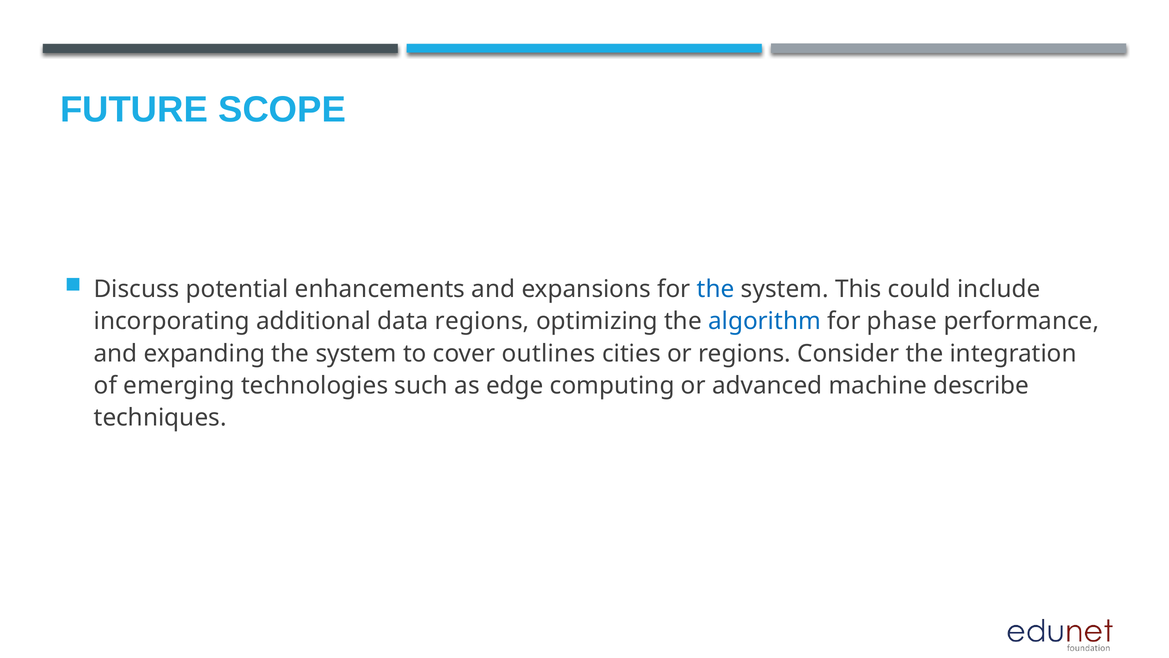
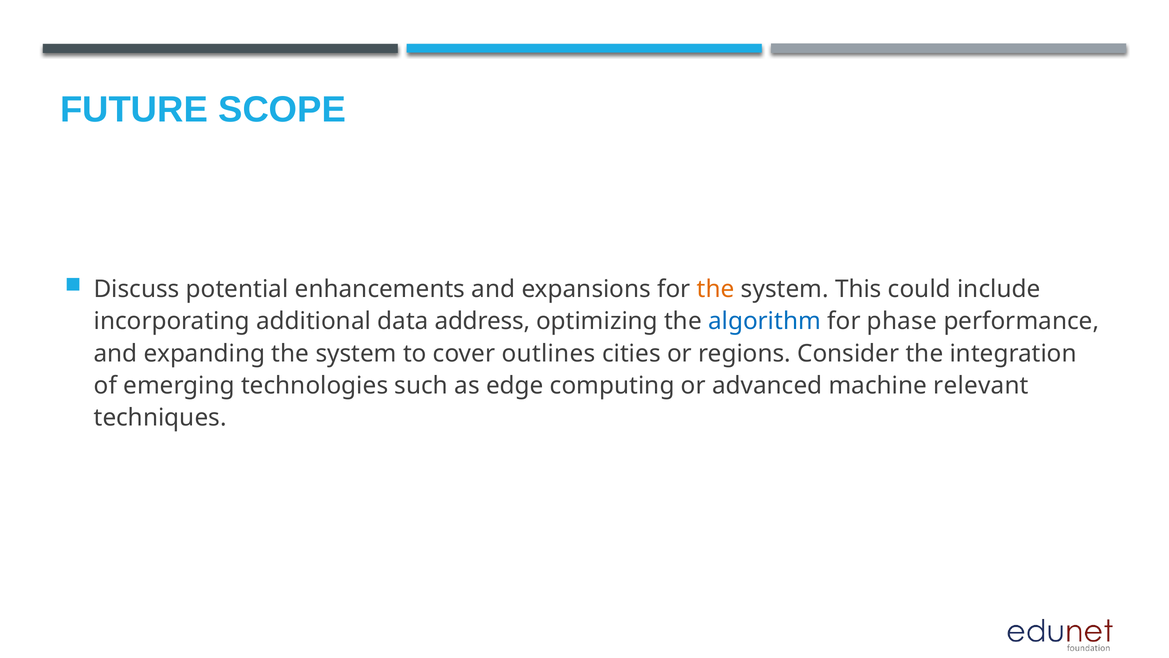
the at (716, 289) colour: blue -> orange
data regions: regions -> address
describe: describe -> relevant
